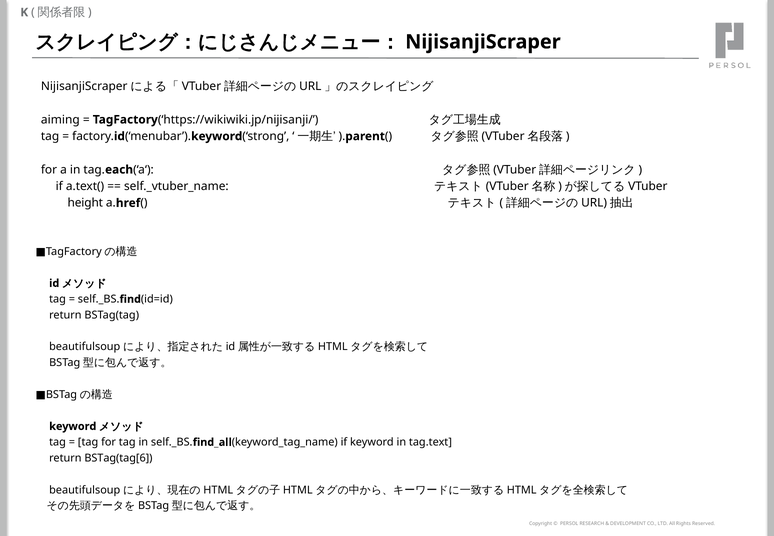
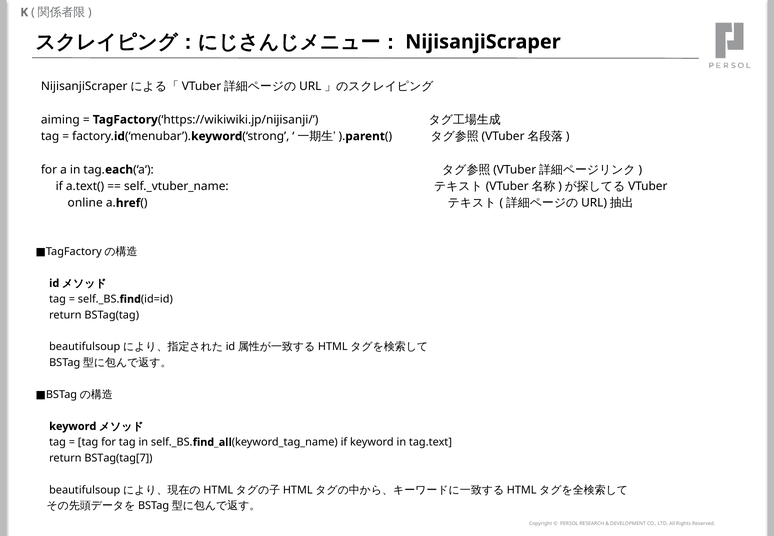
height: height -> online
BSTag(tag[6: BSTag(tag[6 -> BSTag(tag[7
